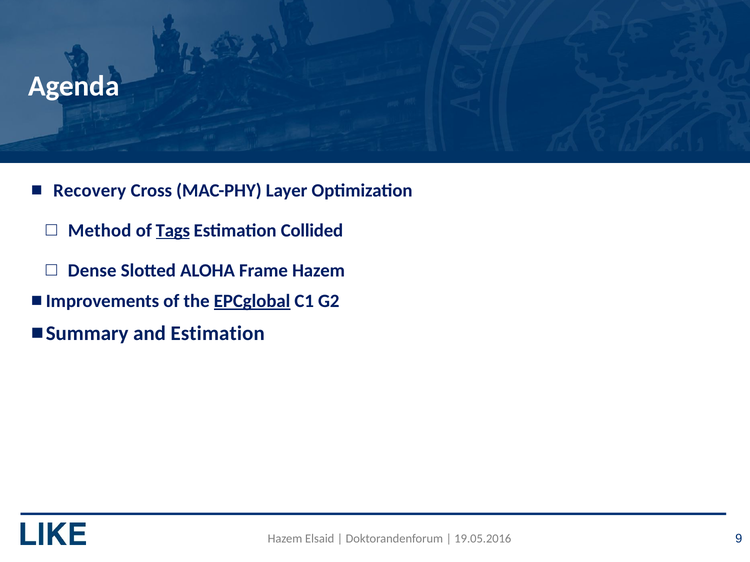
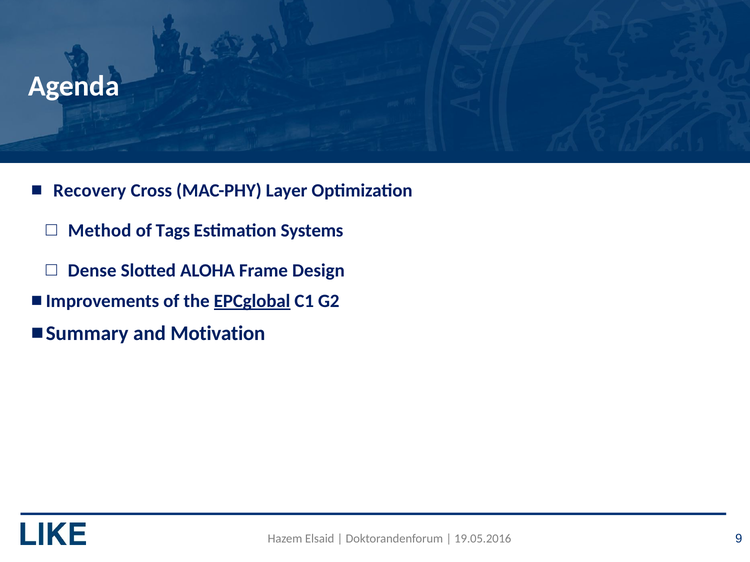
Tags underline: present -> none
Collided: Collided -> Systems
Frame Hazem: Hazem -> Design
and Estimation: Estimation -> Motivation
